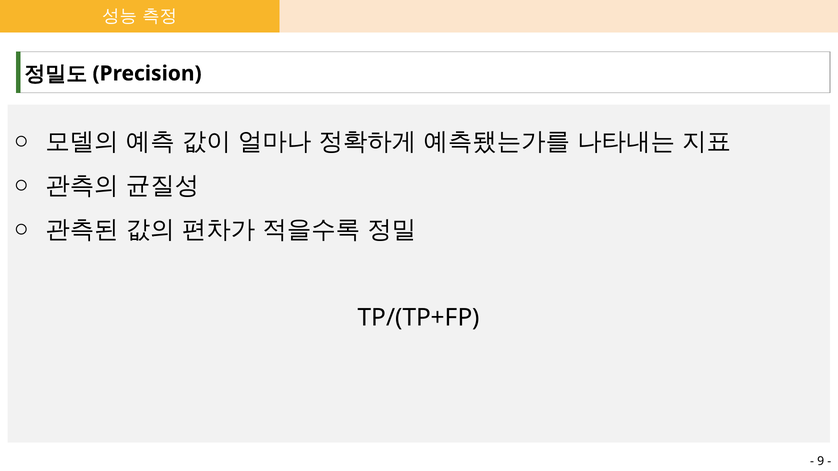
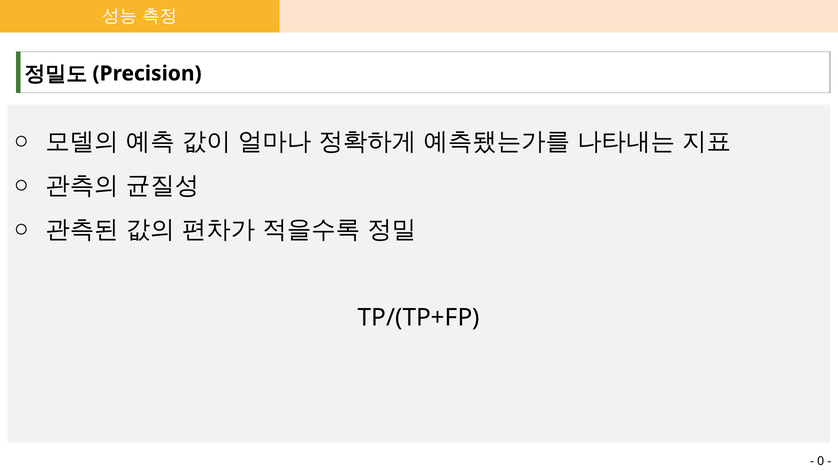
9: 9 -> 0
